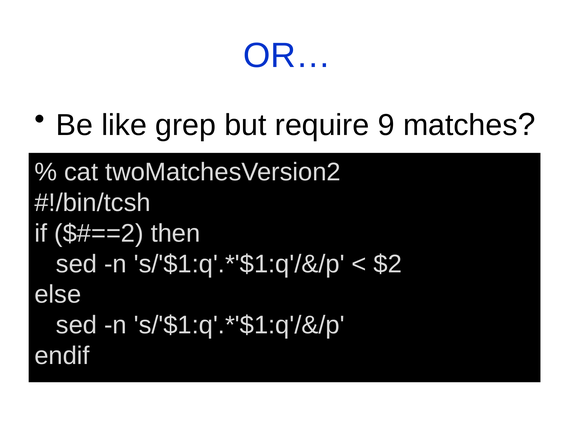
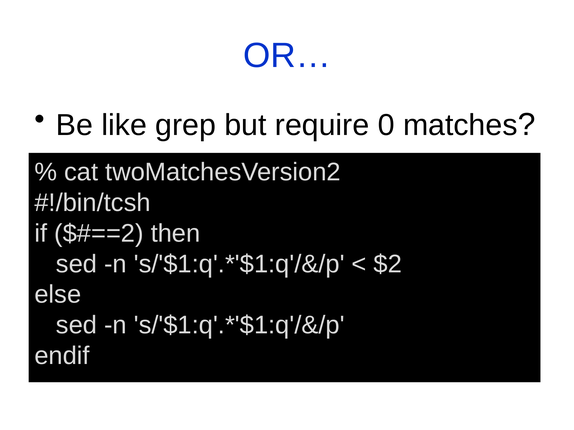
9: 9 -> 0
